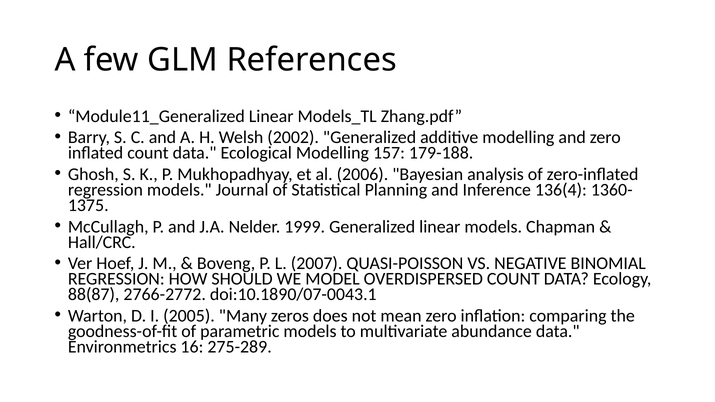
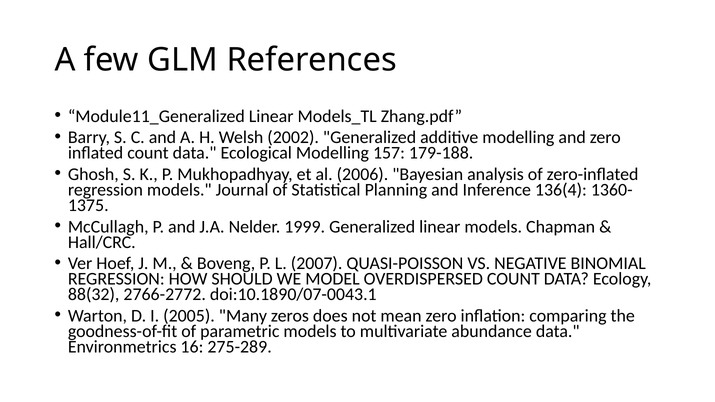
88(87: 88(87 -> 88(32
